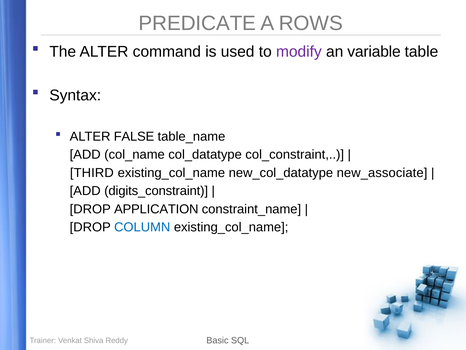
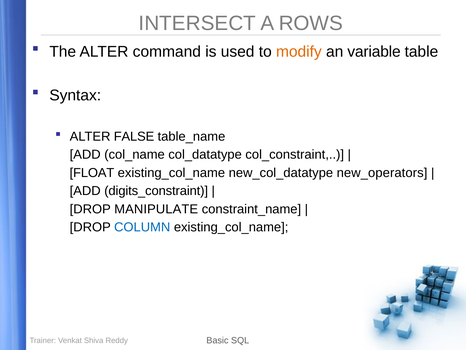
PREDICATE: PREDICATE -> INTERSECT
modify colour: purple -> orange
THIRD: THIRD -> FLOAT
new_associate: new_associate -> new_operators
APPLICATION: APPLICATION -> MANIPULATE
